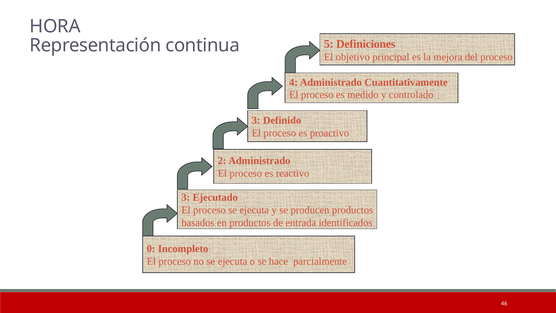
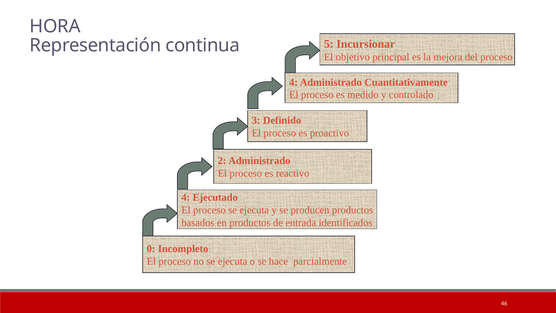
Definiciones: Definiciones -> Incursionar
3 at (186, 197): 3 -> 4
